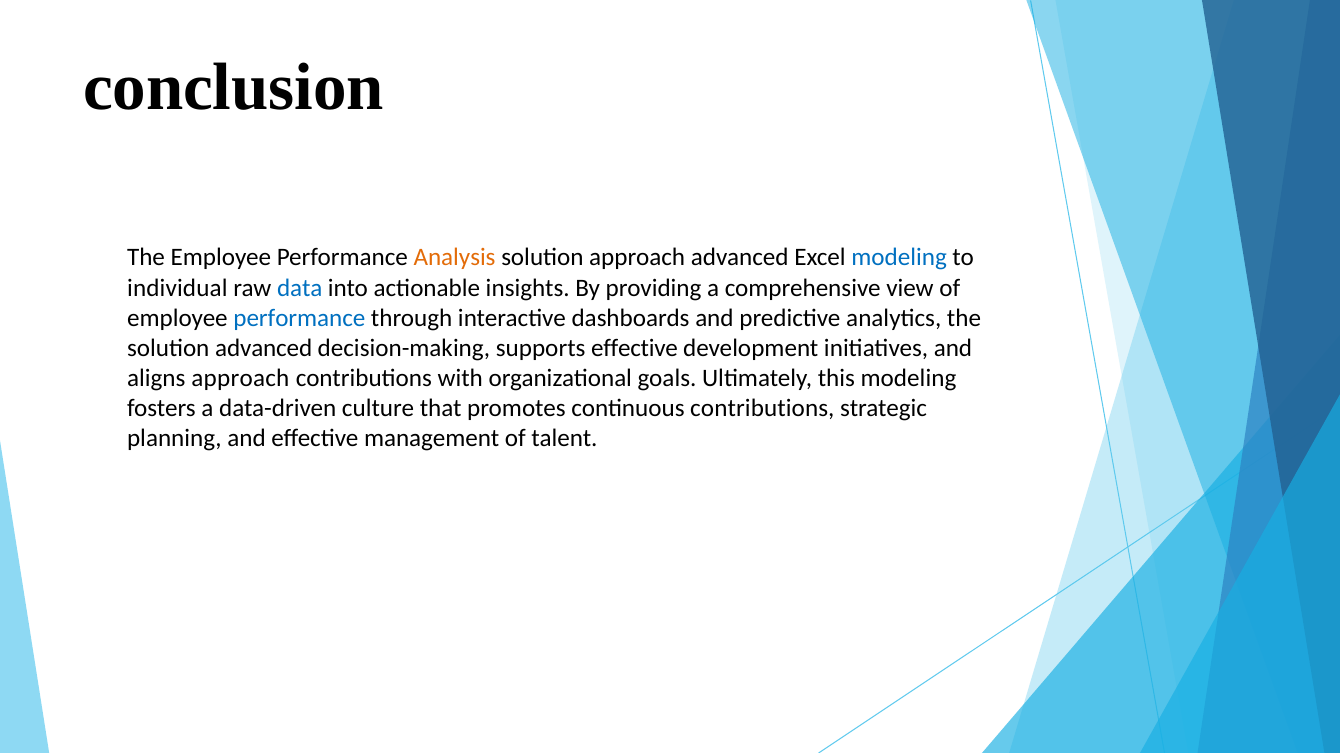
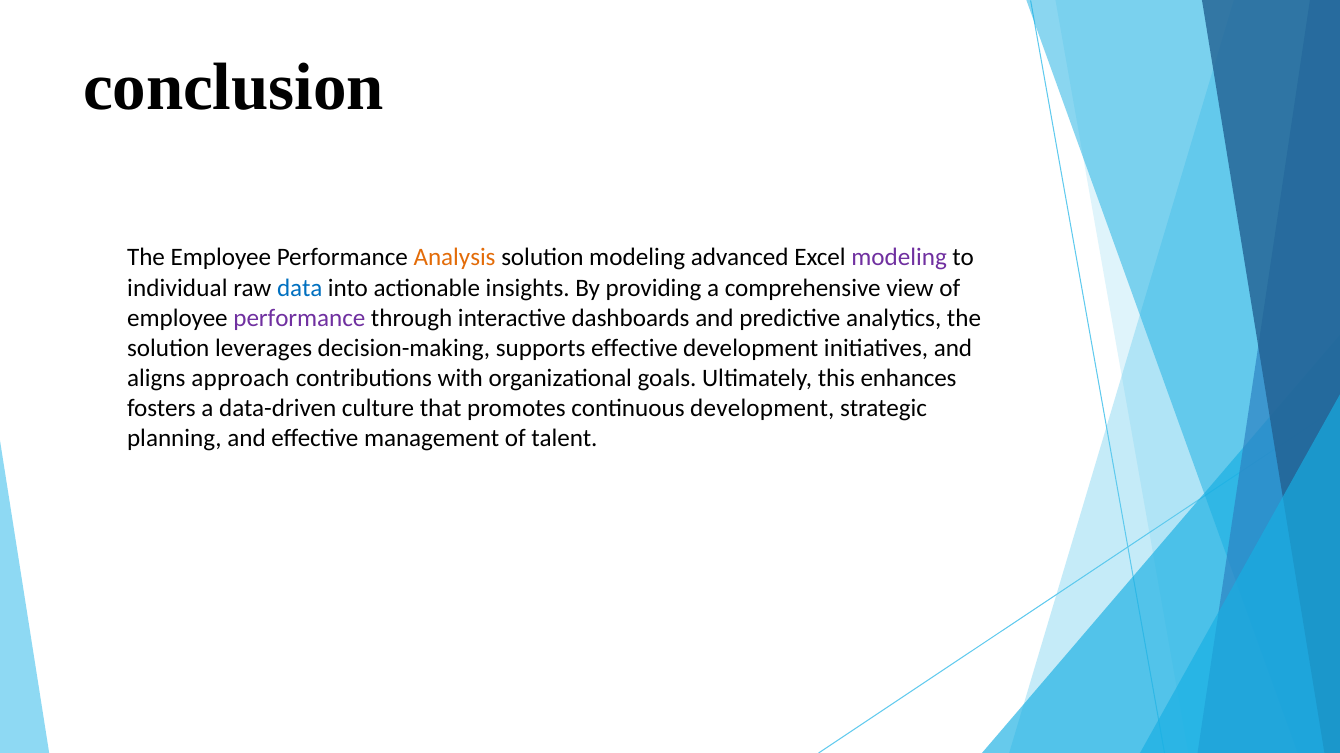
solution approach: approach -> modeling
modeling at (899, 258) colour: blue -> purple
performance at (299, 318) colour: blue -> purple
solution advanced: advanced -> leverages
this modeling: modeling -> enhances
continuous contributions: contributions -> development
